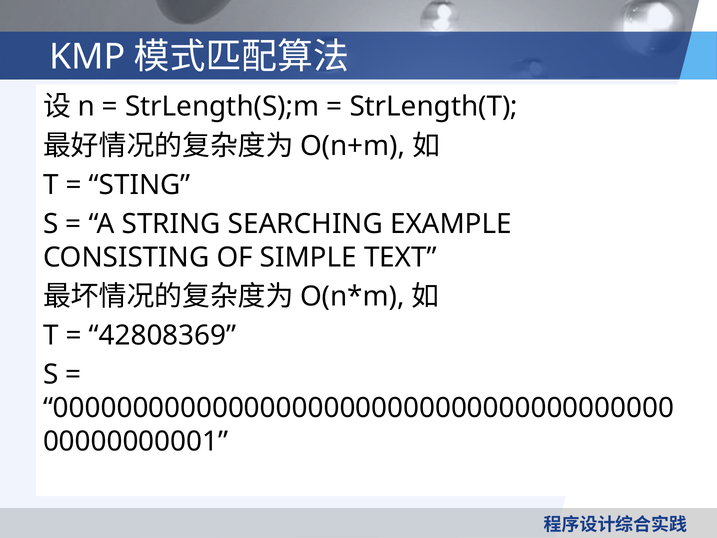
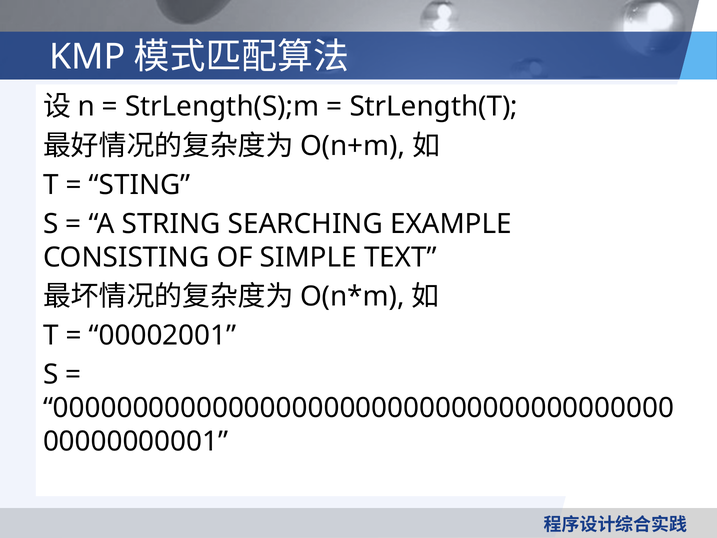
42808369: 42808369 -> 00002001
